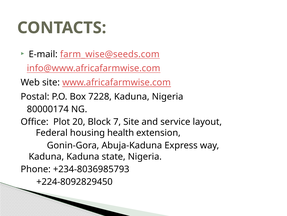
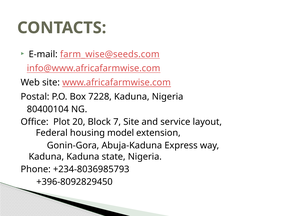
80000174: 80000174 -> 80400104
health: health -> model
+224-8092829450: +224-8092829450 -> +396-8092829450
